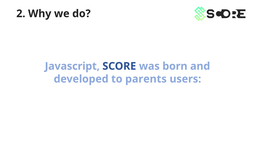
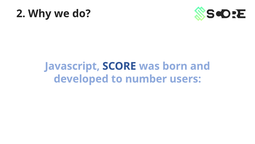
parents: parents -> number
